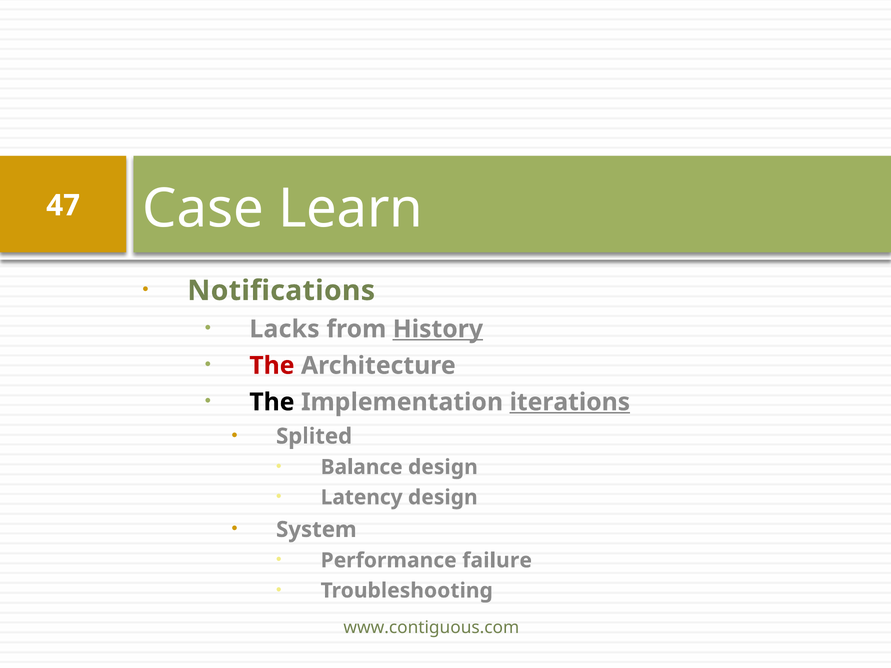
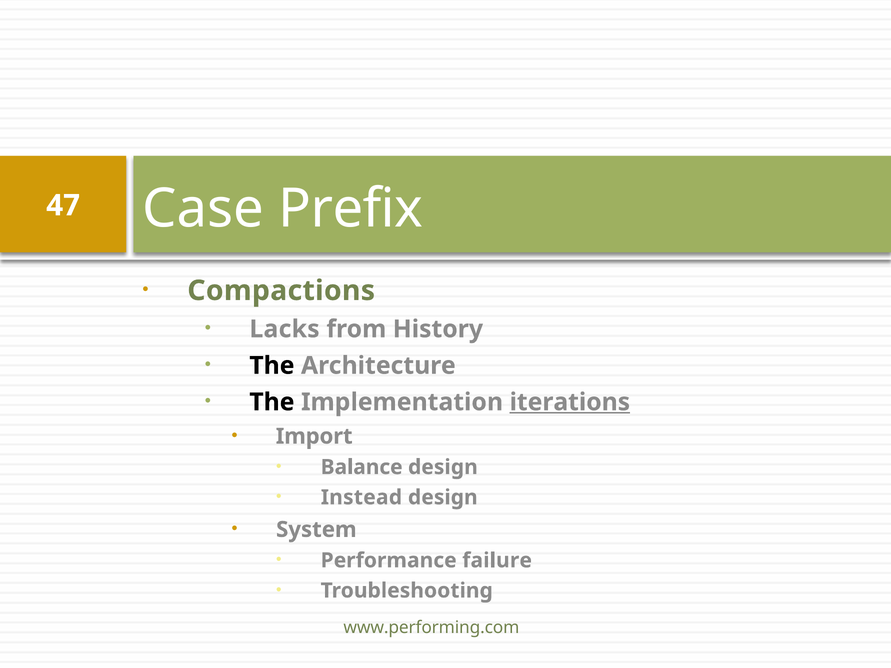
Learn: Learn -> Prefix
Notifications: Notifications -> Compactions
History underline: present -> none
The at (272, 366) colour: red -> black
Splited: Splited -> Import
Latency: Latency -> Instead
www.contiguous.com: www.contiguous.com -> www.performing.com
